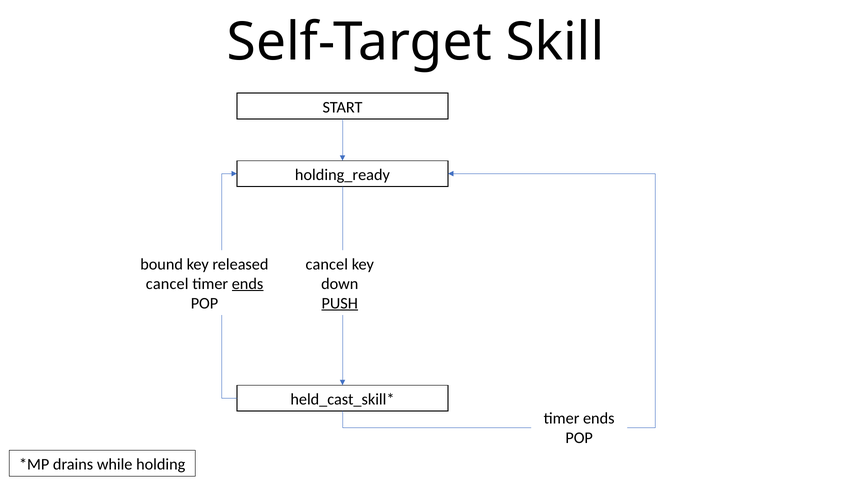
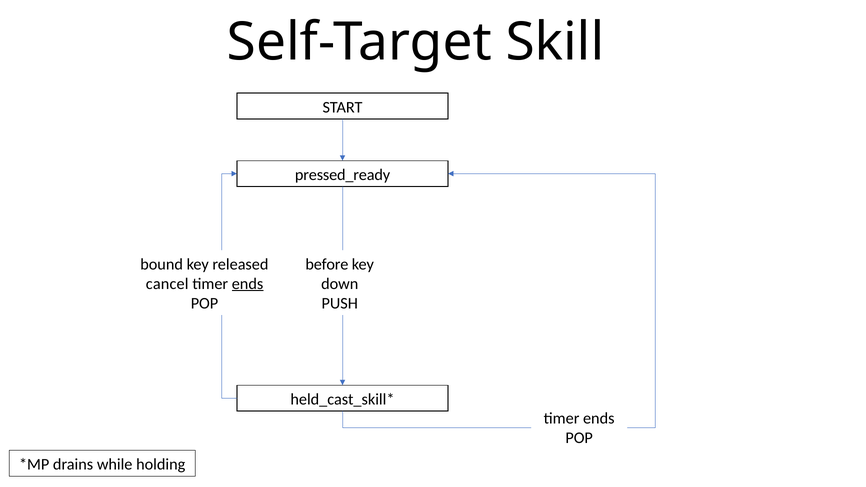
holding_ready: holding_ready -> pressed_ready
cancel at (327, 264): cancel -> before
PUSH underline: present -> none
